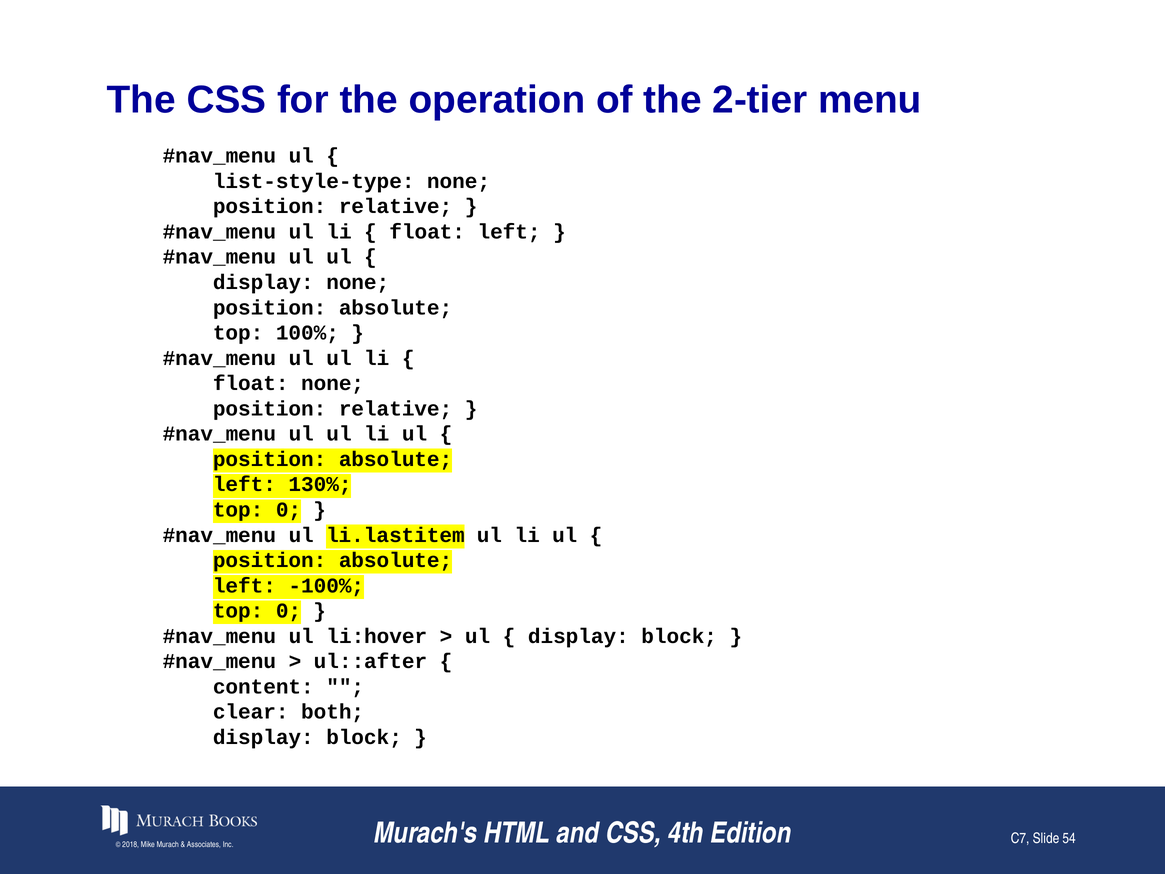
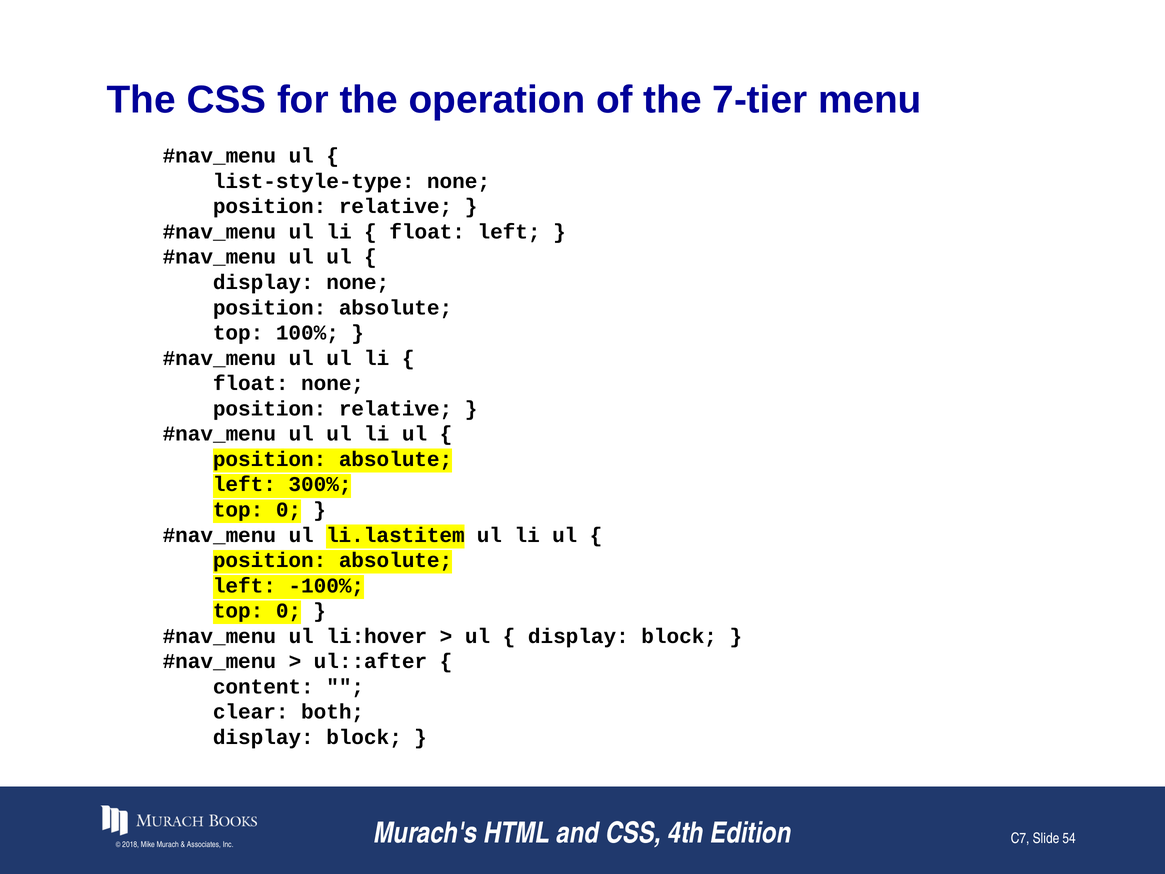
2-tier: 2-tier -> 7-tier
130%: 130% -> 300%
